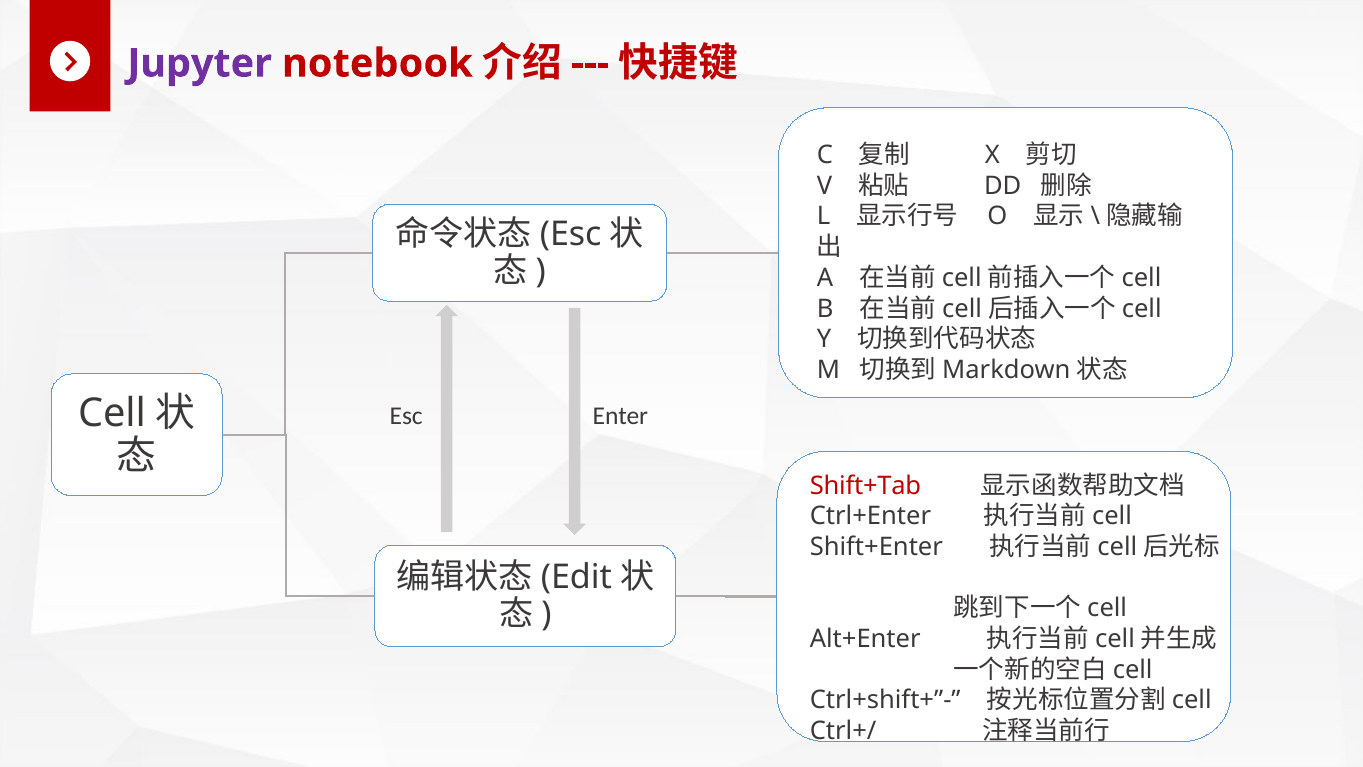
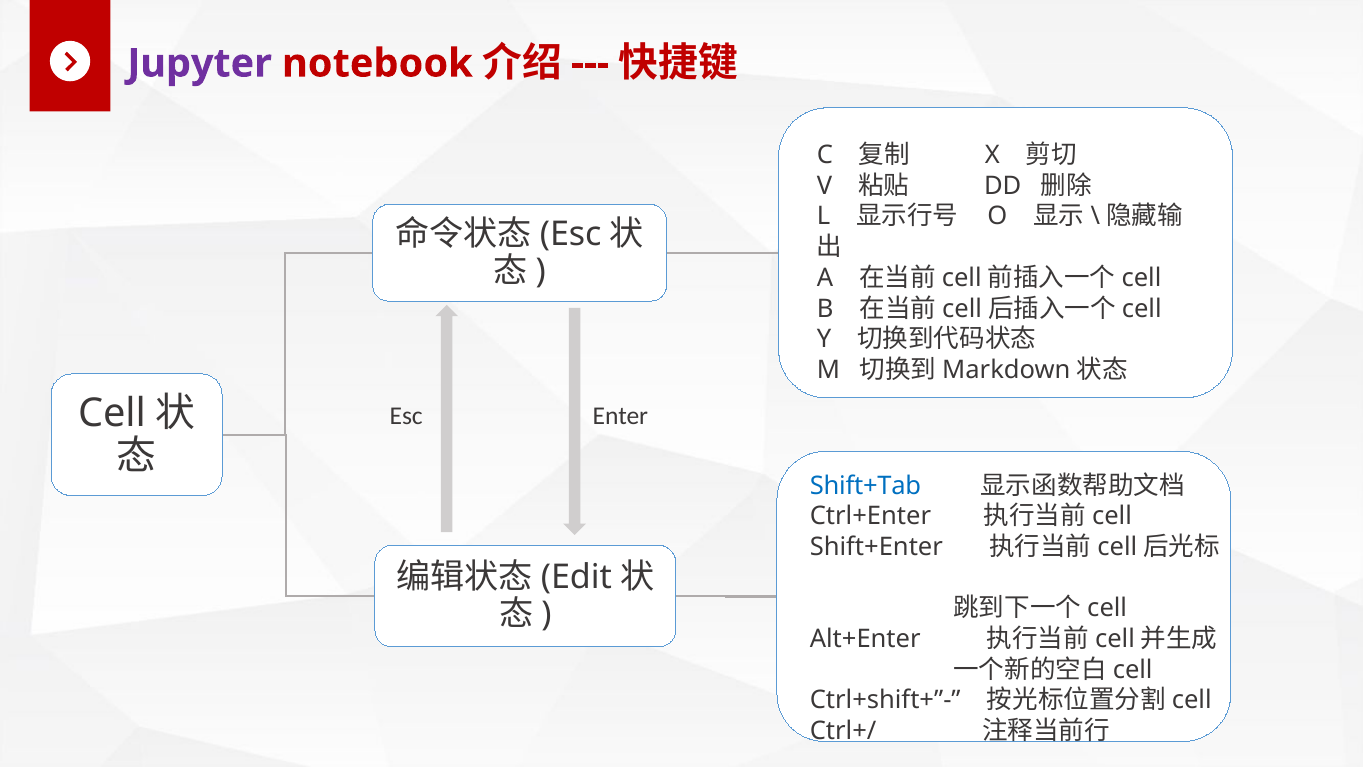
Shift+Tab colour: red -> blue
